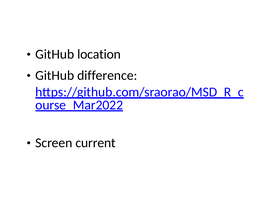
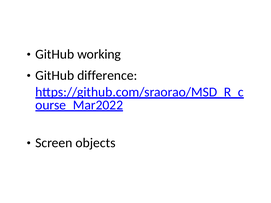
location: location -> working
current: current -> objects
